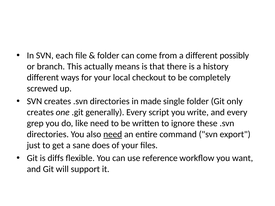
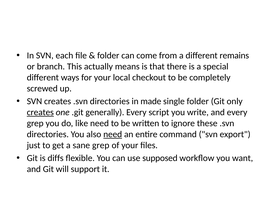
possibly: possibly -> remains
history: history -> special
creates at (40, 112) underline: none -> present
sane does: does -> grep
reference: reference -> supposed
